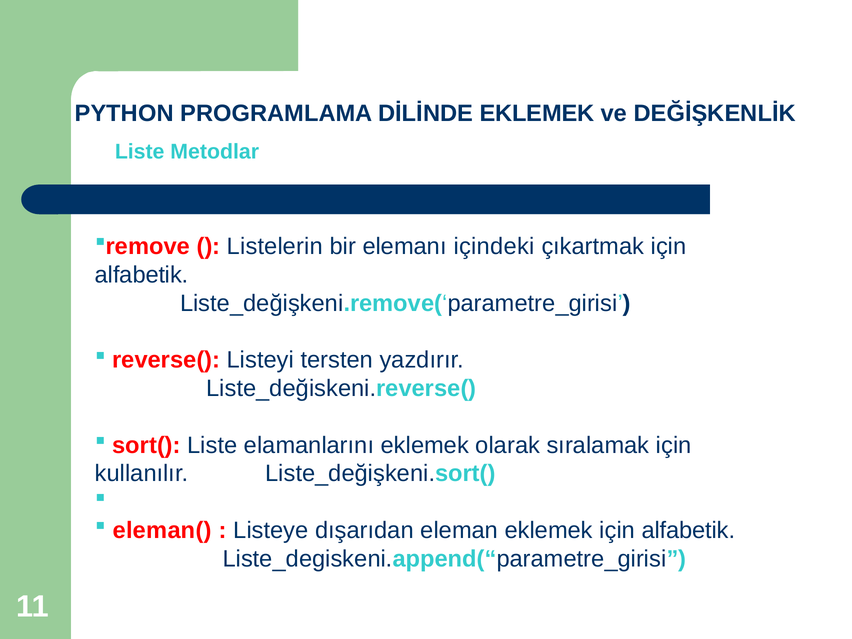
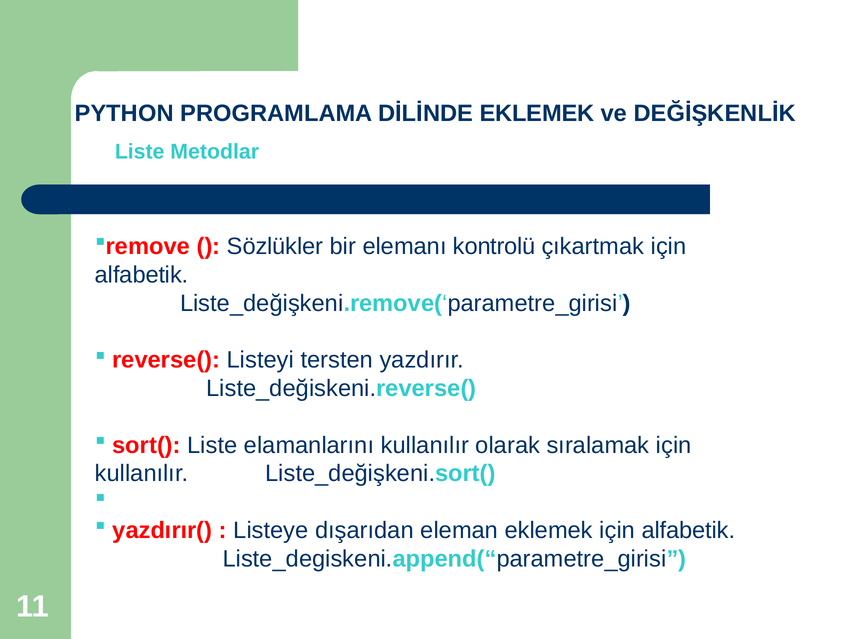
Listelerin: Listelerin -> Sözlükler
içindeki: içindeki -> kontrolü
elamanlarını eklemek: eklemek -> kullanılır
eleman(: eleman( -> yazdırır(
